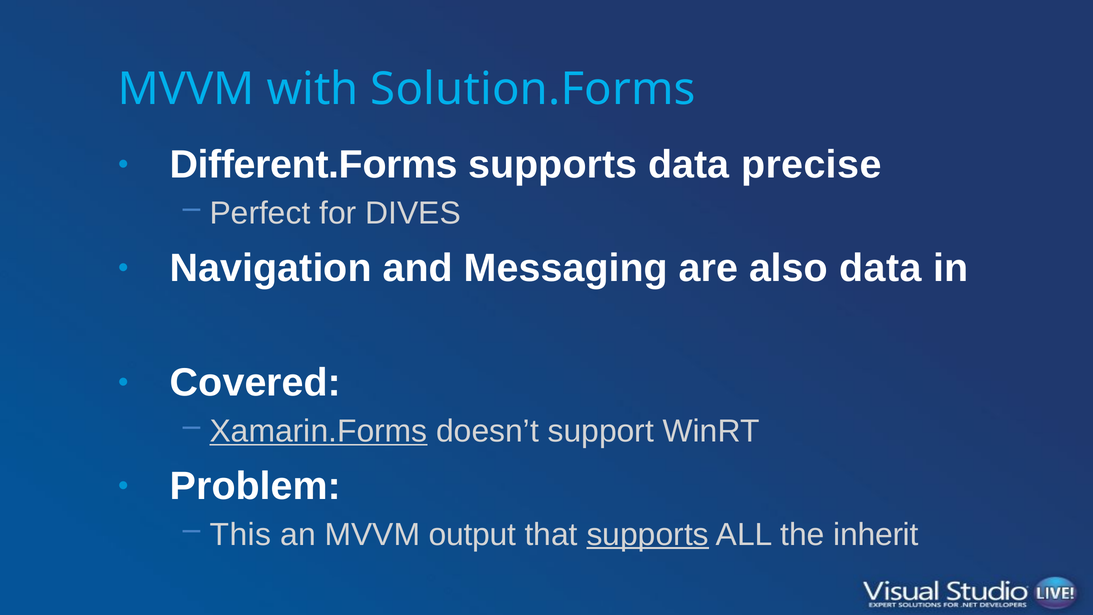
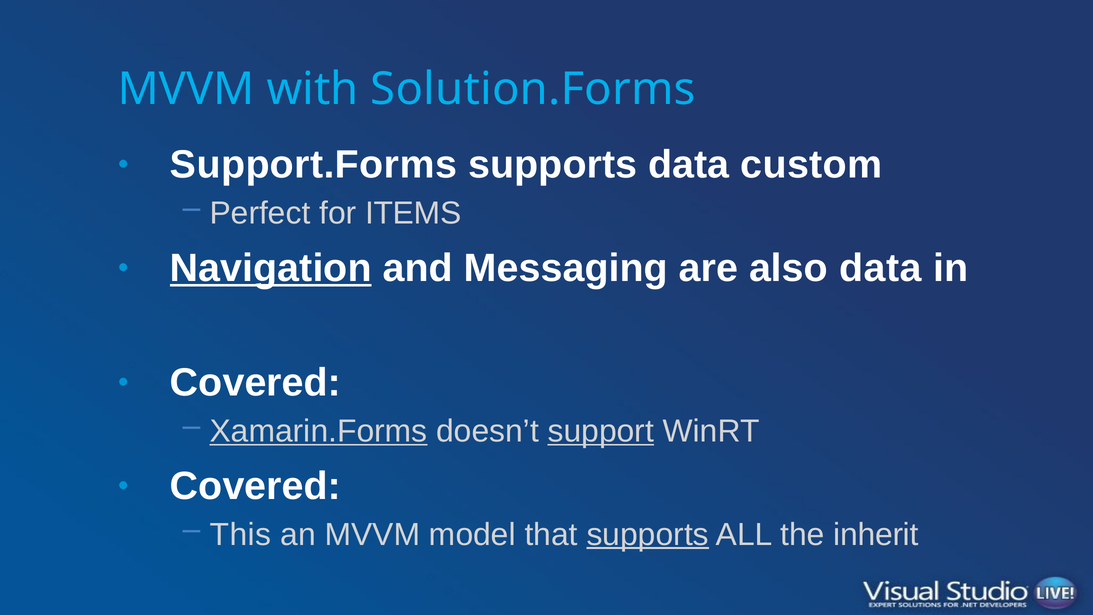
Different.Forms: Different.Forms -> Support.Forms
precise: precise -> custom
DIVES: DIVES -> ITEMS
Navigation underline: none -> present
support underline: none -> present
Problem at (255, 486): Problem -> Covered
output: output -> model
